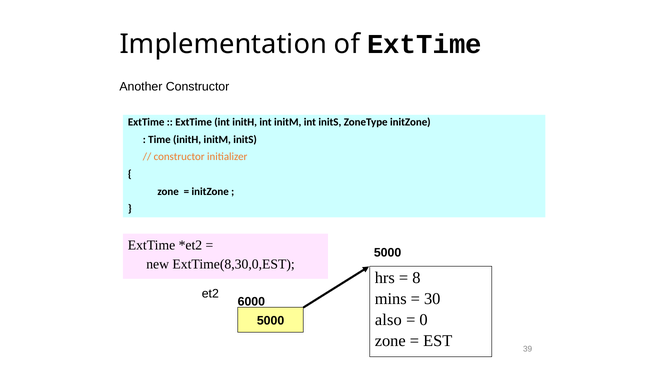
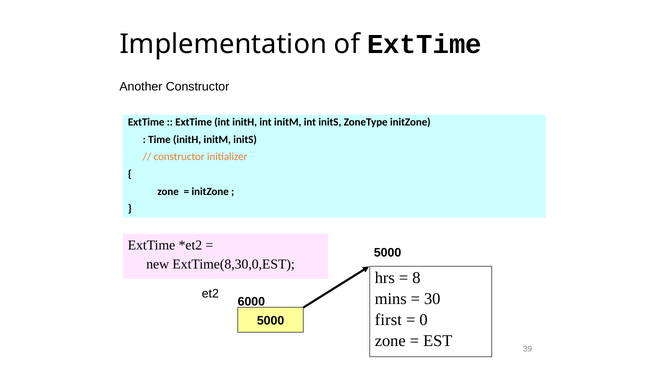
also: also -> first
